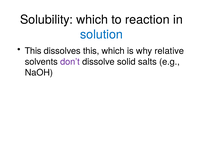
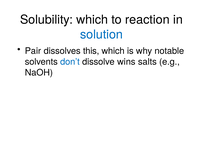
This at (33, 51): This -> Pair
relative: relative -> notable
don’t colour: purple -> blue
solid: solid -> wins
